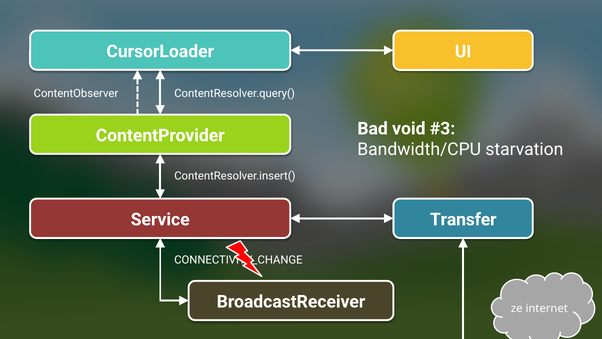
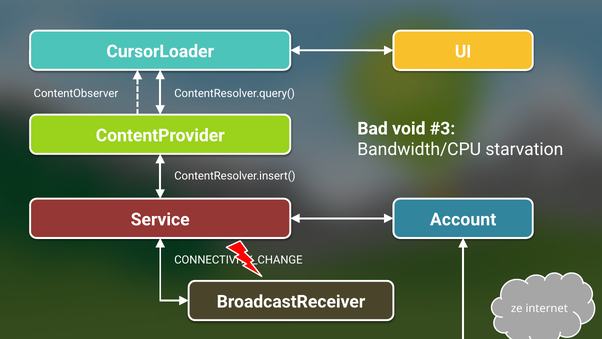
Transfer: Transfer -> Account
